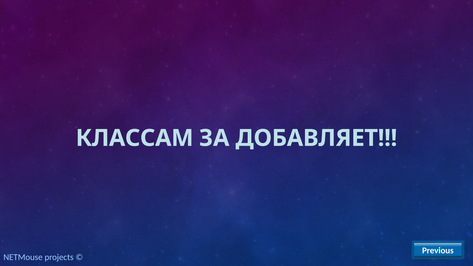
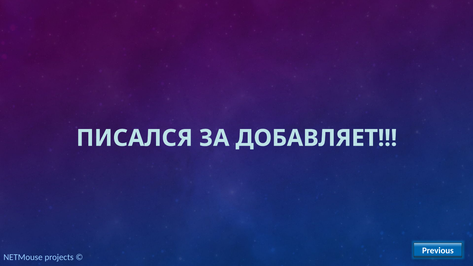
КЛАССАМ: КЛАССАМ -> ПИСАЛСЯ
